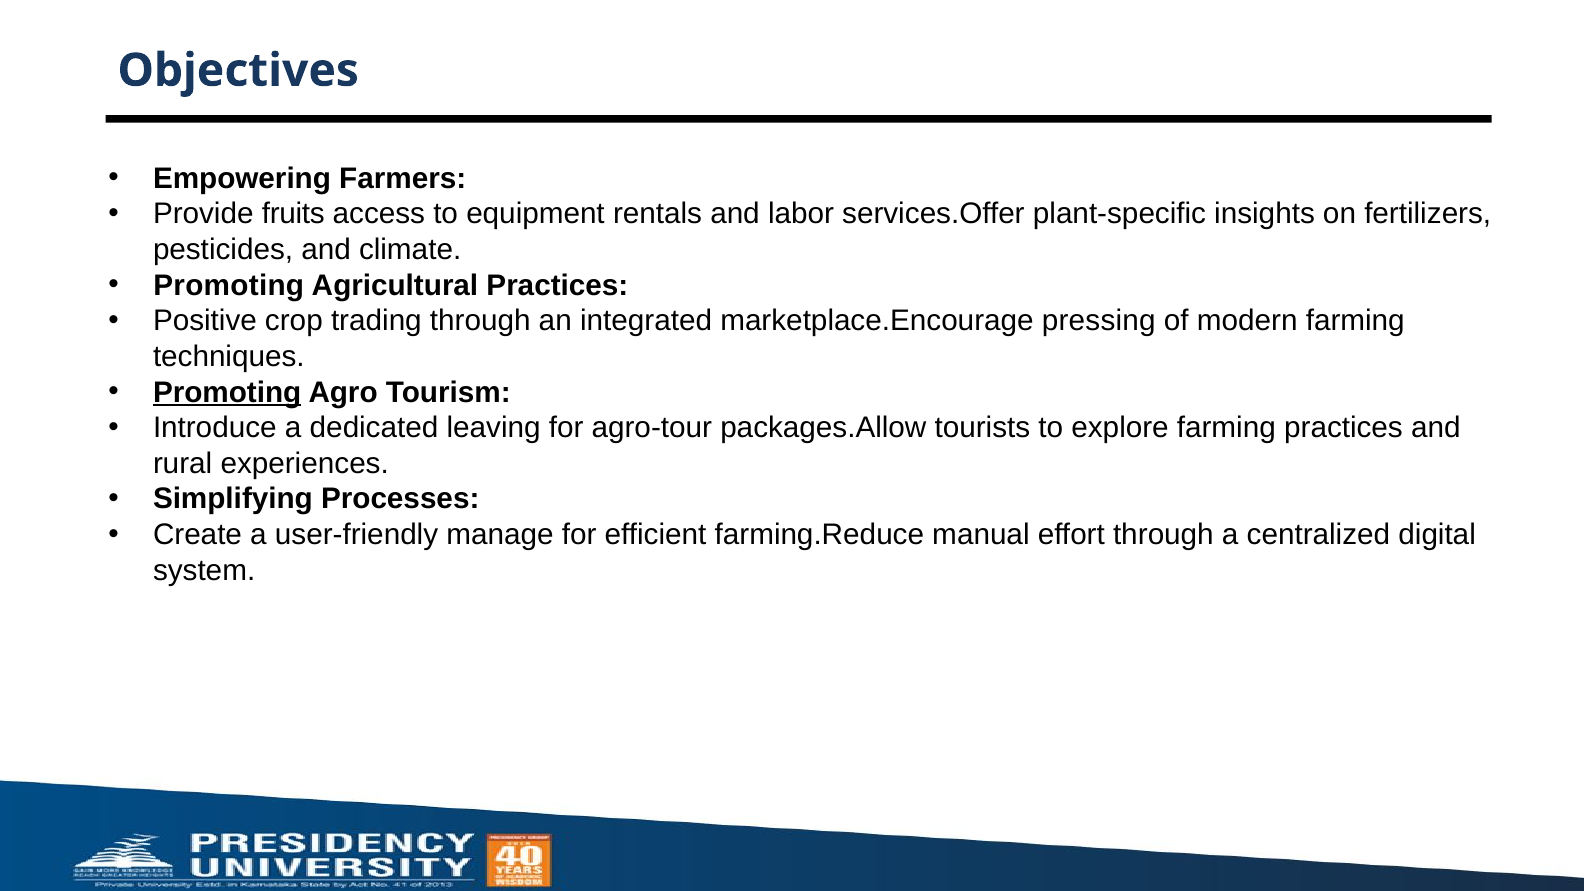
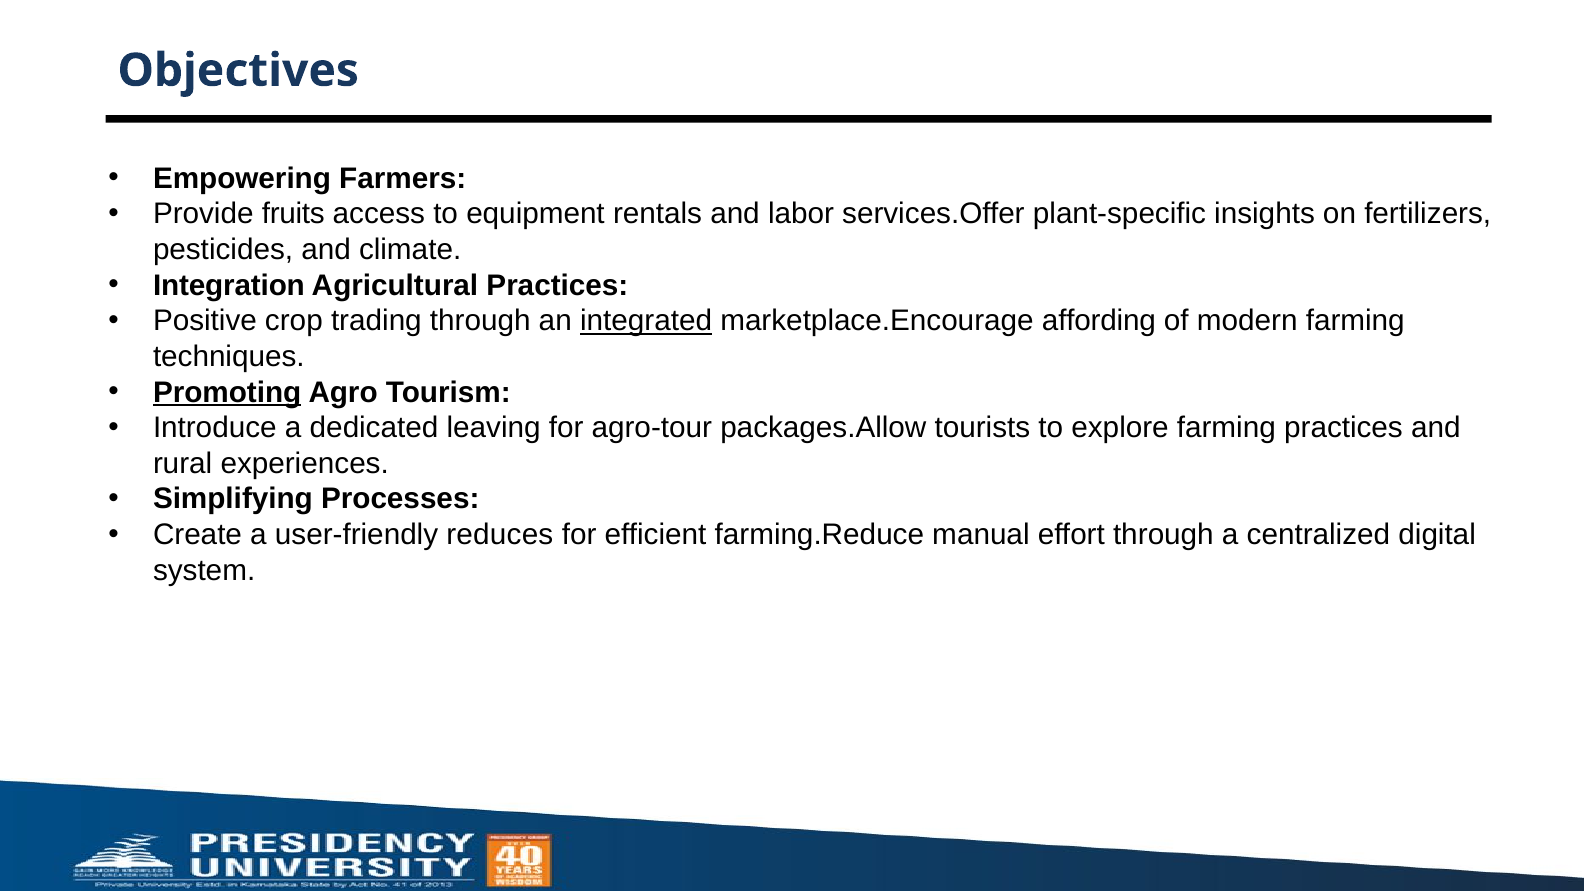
Promoting at (229, 285): Promoting -> Integration
integrated underline: none -> present
pressing: pressing -> affording
manage: manage -> reduces
